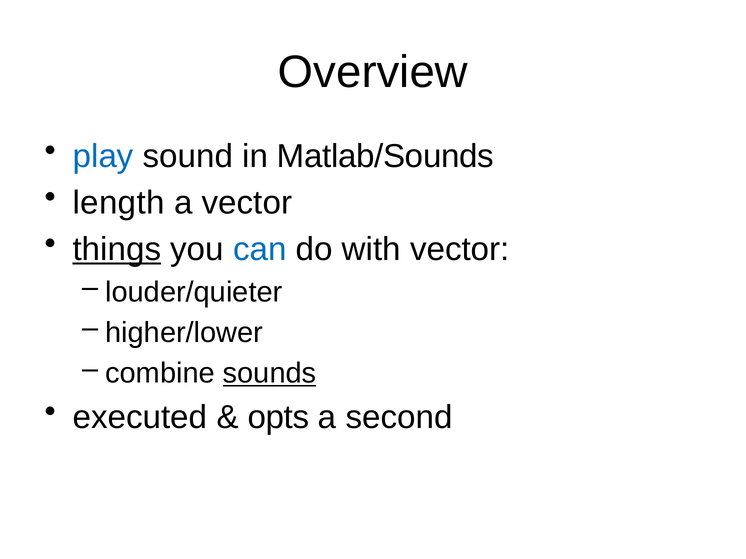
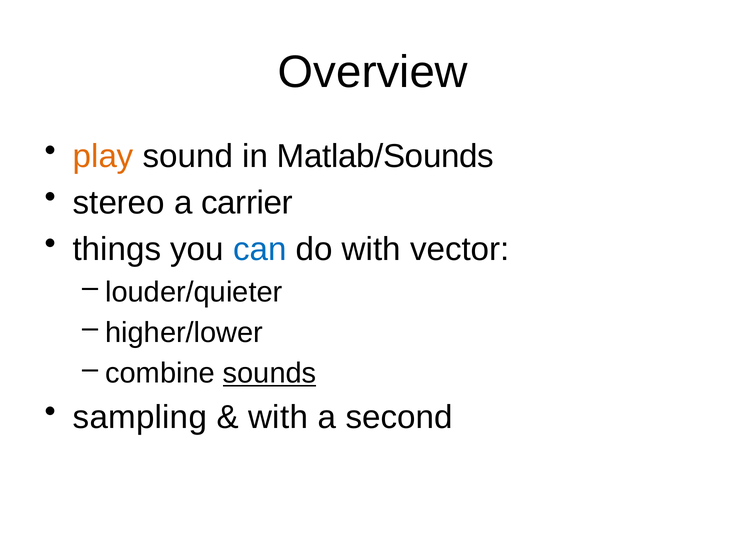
play colour: blue -> orange
length: length -> stereo
a vector: vector -> carrier
things underline: present -> none
executed: executed -> sampling
opts at (278, 418): opts -> with
